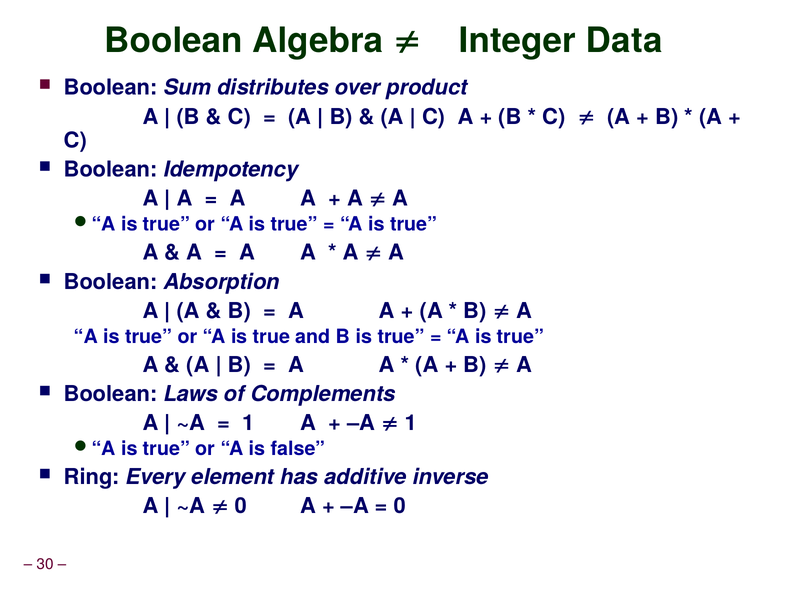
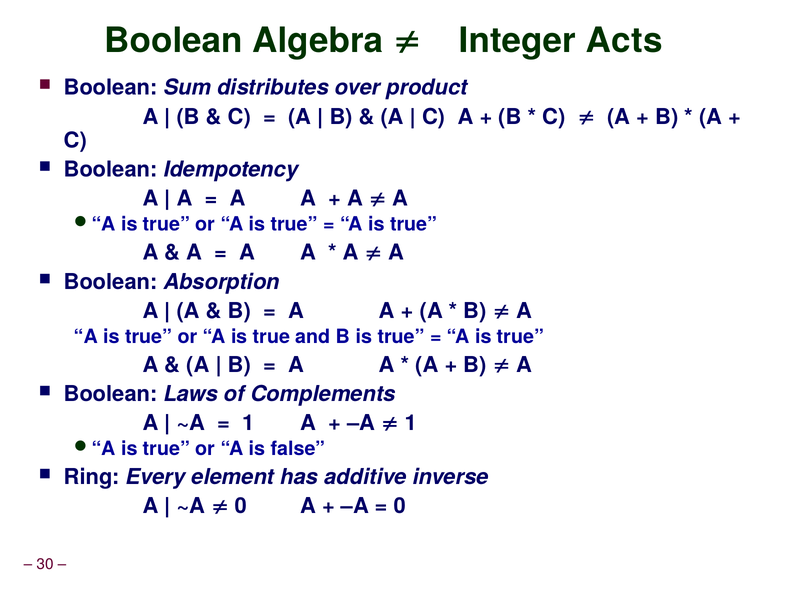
Data: Data -> Acts
